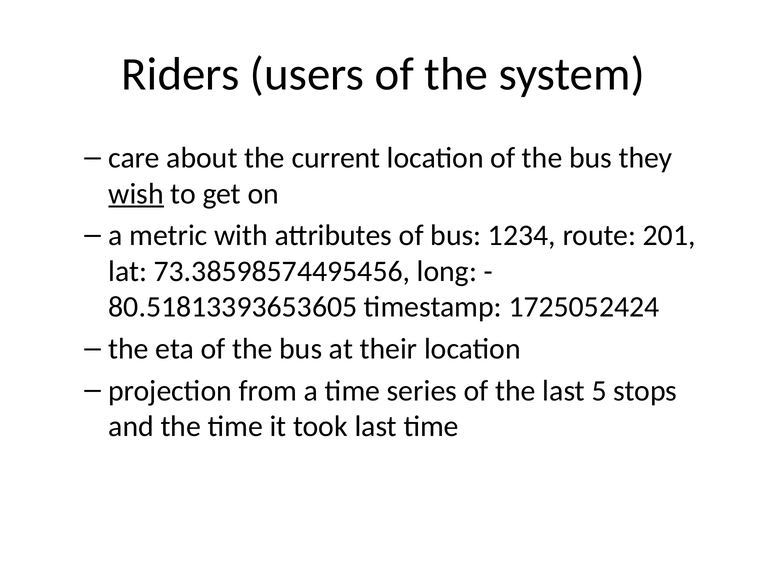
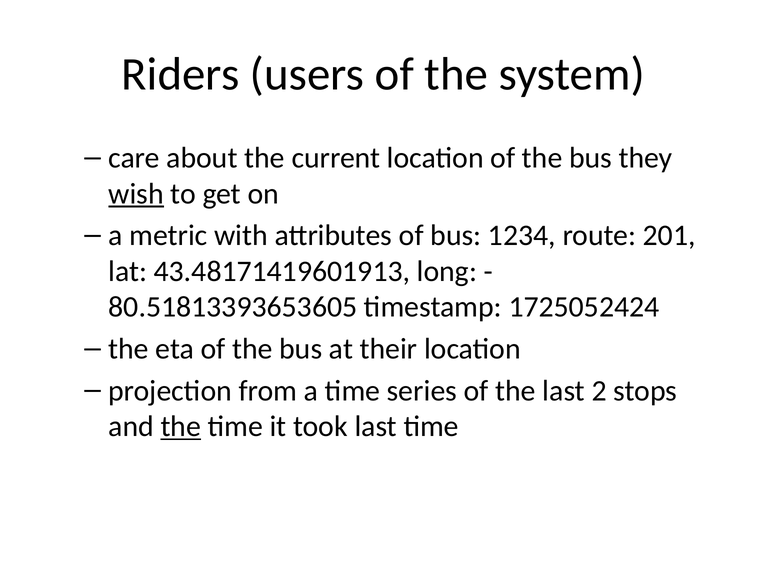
73.38598574495456: 73.38598574495456 -> 43.48171419601913
5: 5 -> 2
the at (181, 427) underline: none -> present
